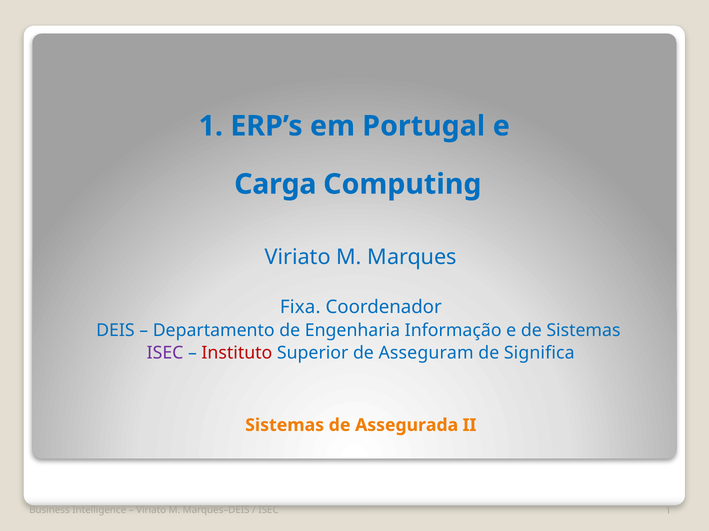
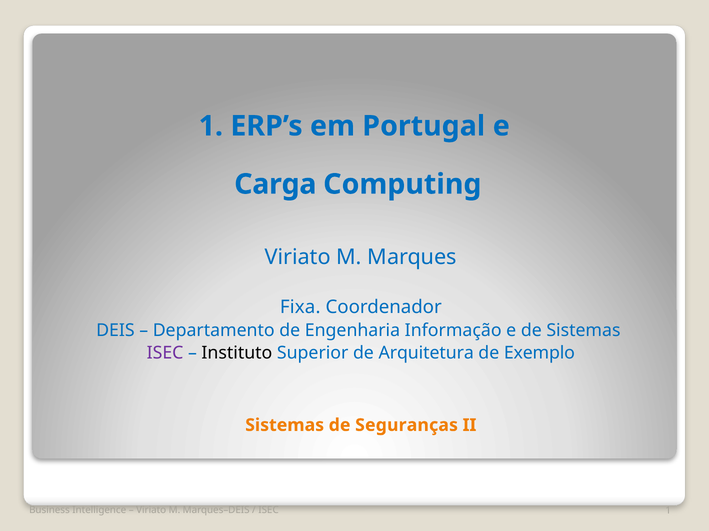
Instituto colour: red -> black
Asseguram: Asseguram -> Arquitetura
Significa: Significa -> Exemplo
Assegurada: Assegurada -> Seguranças
